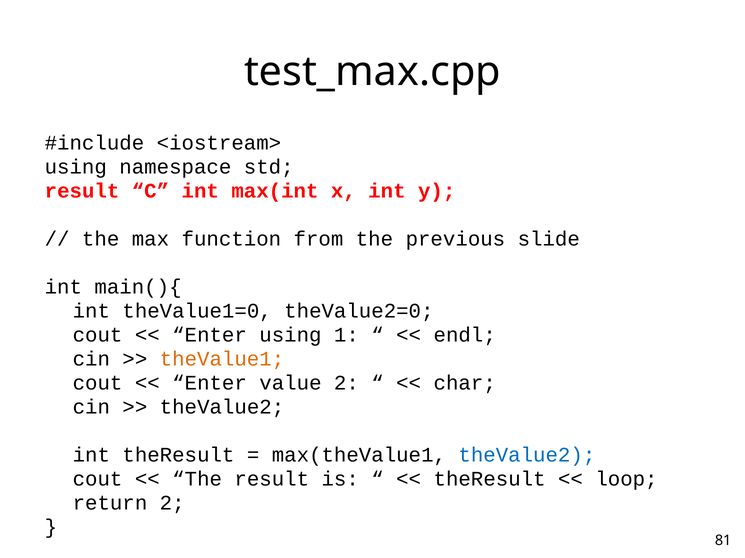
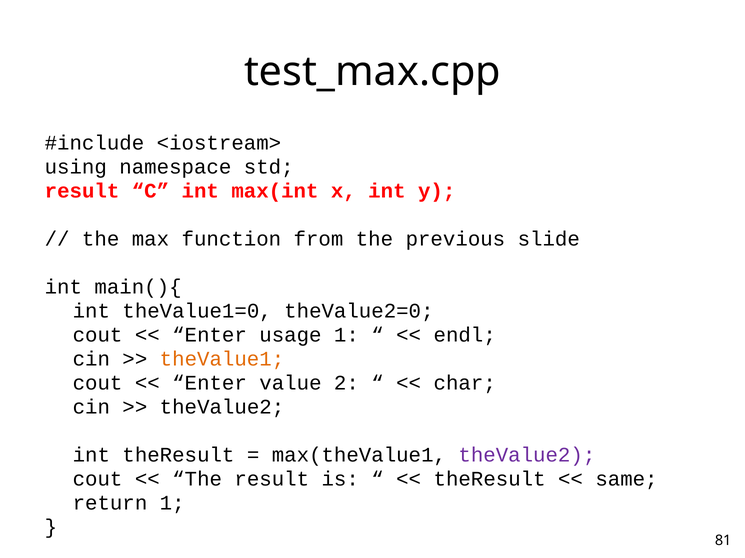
Enter using: using -> usage
theValue2 at (527, 455) colour: blue -> purple
loop: loop -> same
return 2: 2 -> 1
